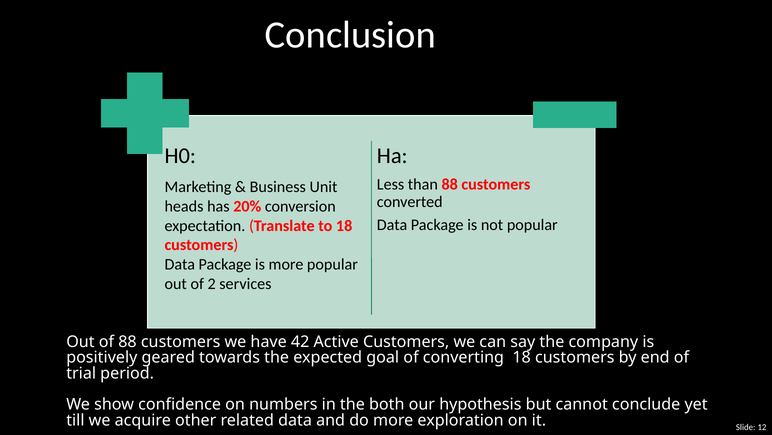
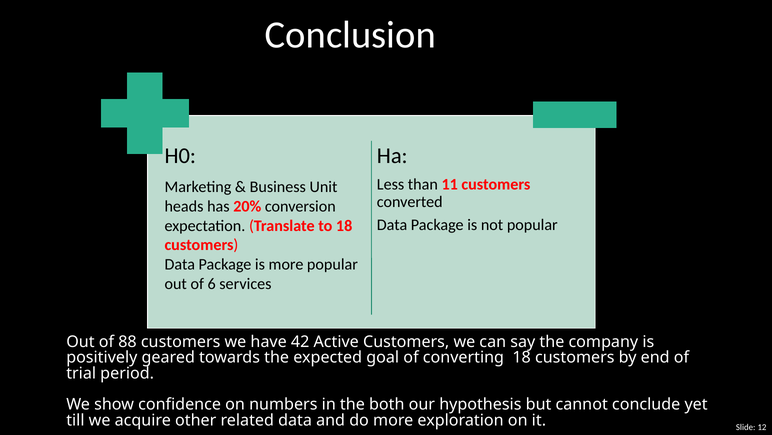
than 88: 88 -> 11
2: 2 -> 6
